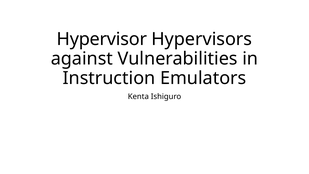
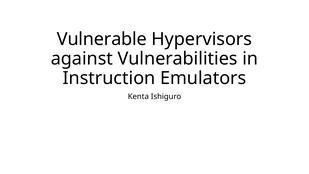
Hypervisor: Hypervisor -> Vulnerable
